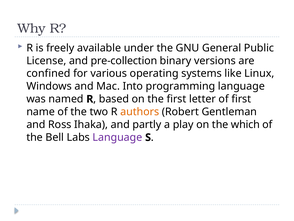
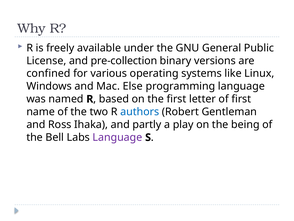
Into: Into -> Else
authors colour: orange -> blue
which: which -> being
